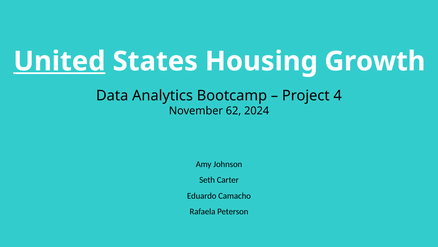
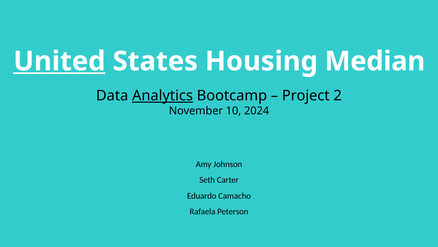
Growth: Growth -> Median
Analytics underline: none -> present
4: 4 -> 2
62: 62 -> 10
